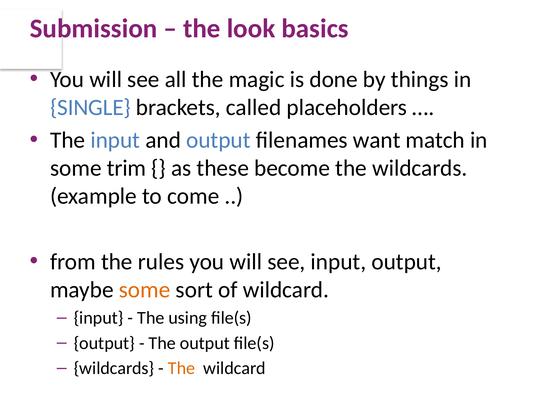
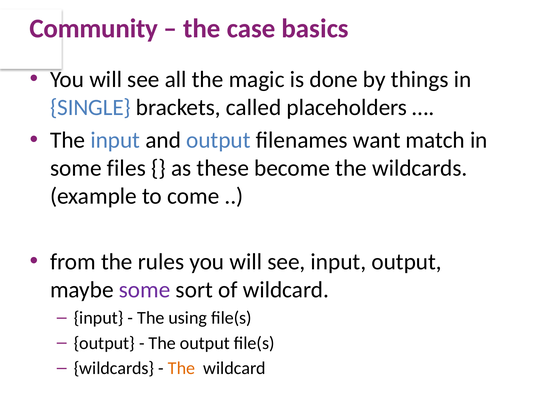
Submission: Submission -> Community
look: look -> case
trim: trim -> files
some at (145, 290) colour: orange -> purple
